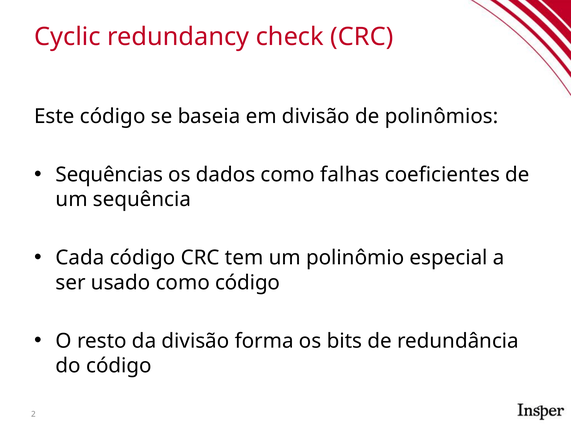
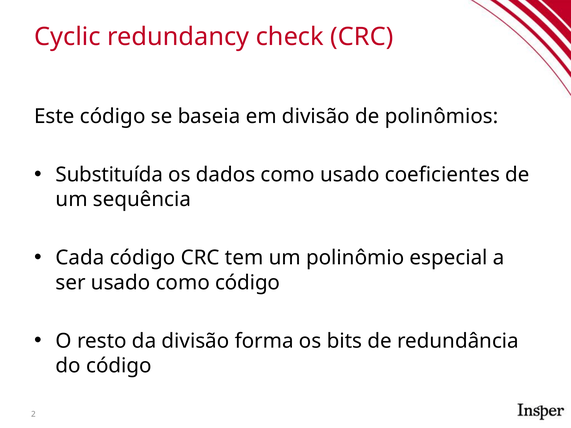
Sequências: Sequências -> Substituída
como falhas: falhas -> usado
